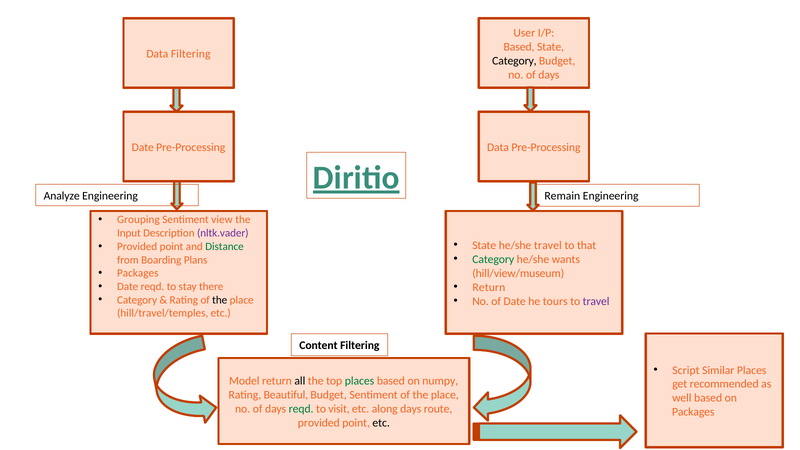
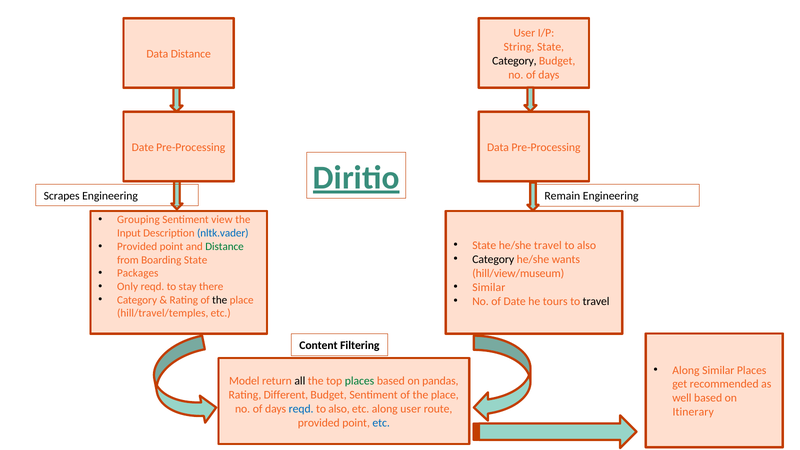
Based at (519, 47): Based -> String
Data Filtering: Filtering -> Distance
Analyze: Analyze -> Scrapes
nltk.vader colour: purple -> blue
that at (587, 245): that -> also
Category at (493, 259) colour: green -> black
Boarding Plans: Plans -> State
Date at (128, 287): Date -> Only
Return at (489, 287): Return -> Similar
travel at (596, 301) colour: purple -> black
Script at (686, 370): Script -> Along
numpy: numpy -> pandas
Beautiful: Beautiful -> Different
reqd at (301, 409) colour: green -> blue
visit at (339, 409): visit -> also
along days: days -> user
Packages at (693, 412): Packages -> Itinerary
etc at (381, 423) colour: black -> blue
